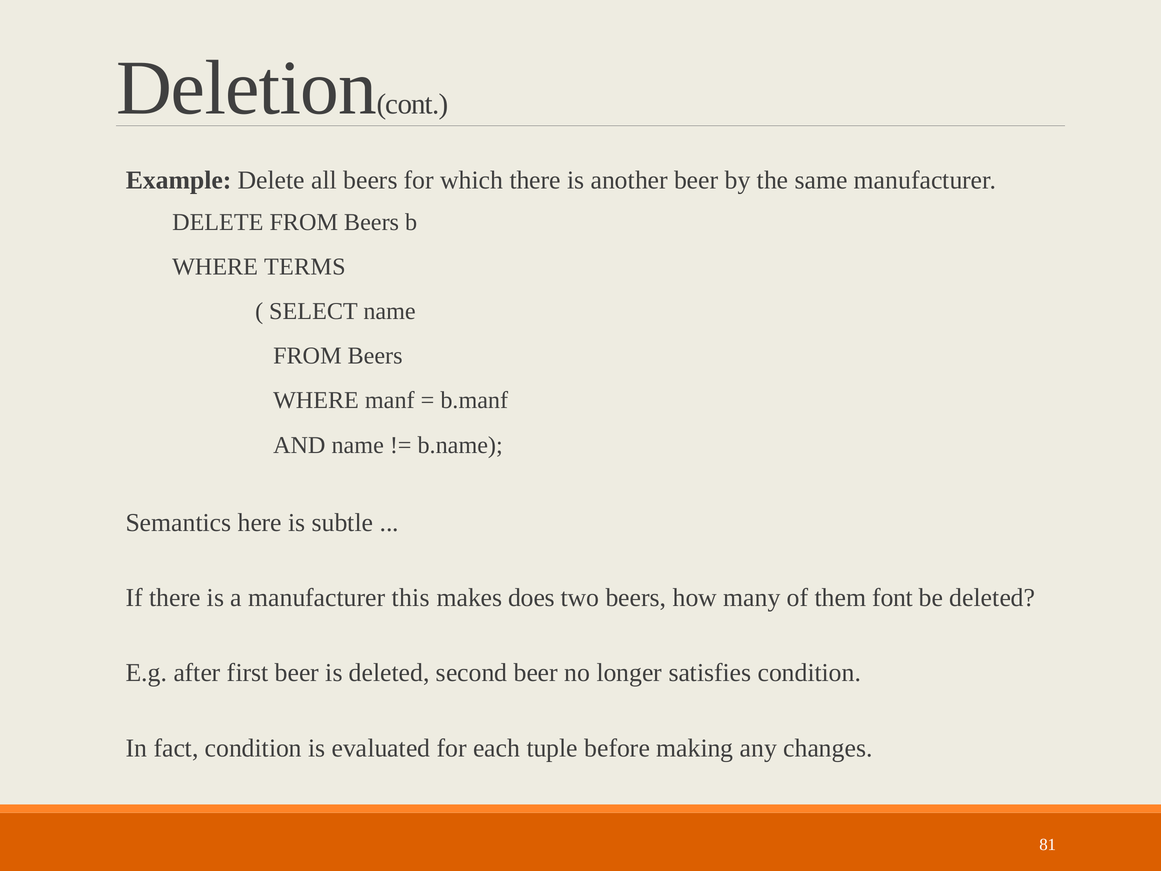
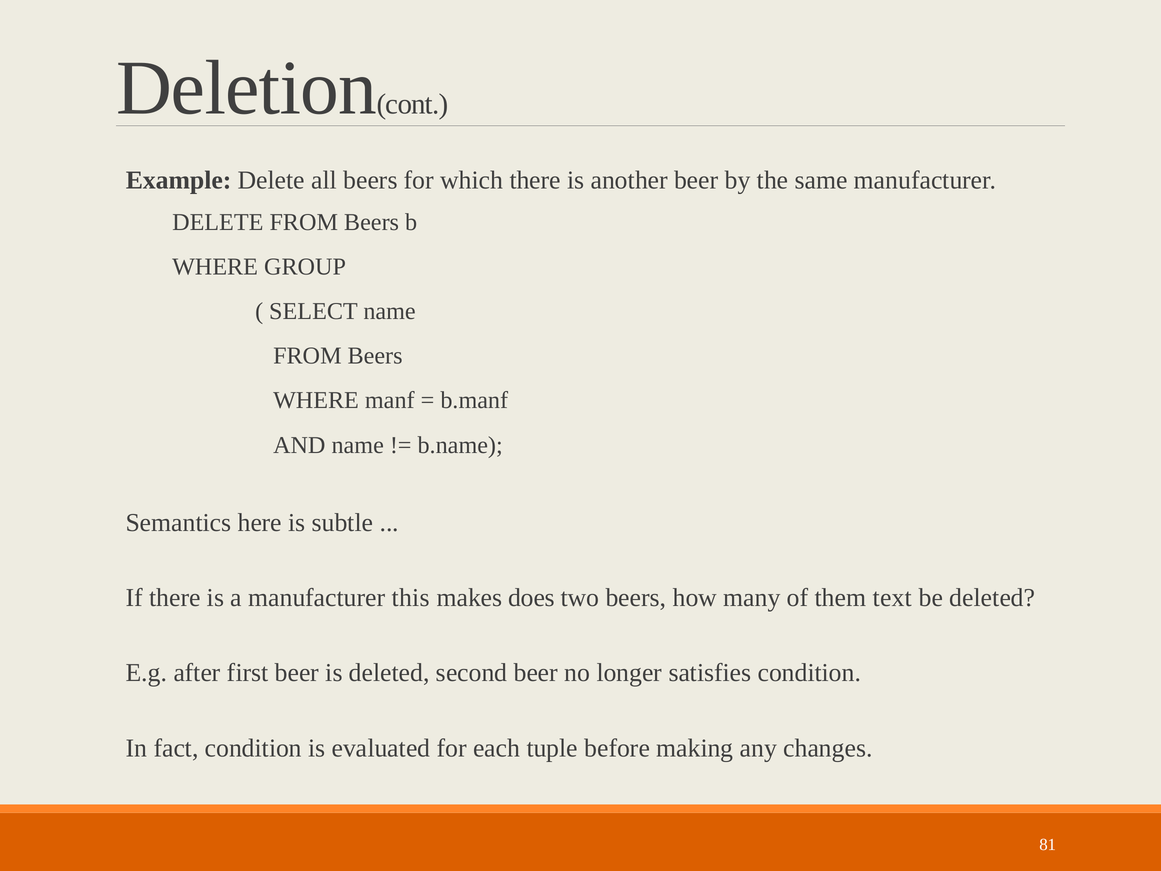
TERMS: TERMS -> GROUP
font: font -> text
